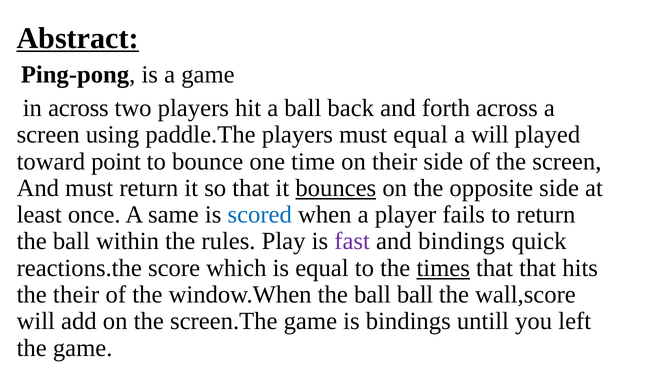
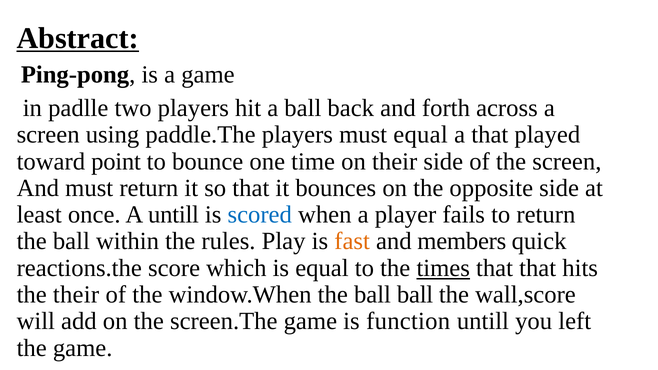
in across: across -> padlle
a will: will -> that
bounces underline: present -> none
A same: same -> untill
fast colour: purple -> orange
and bindings: bindings -> members
is bindings: bindings -> function
